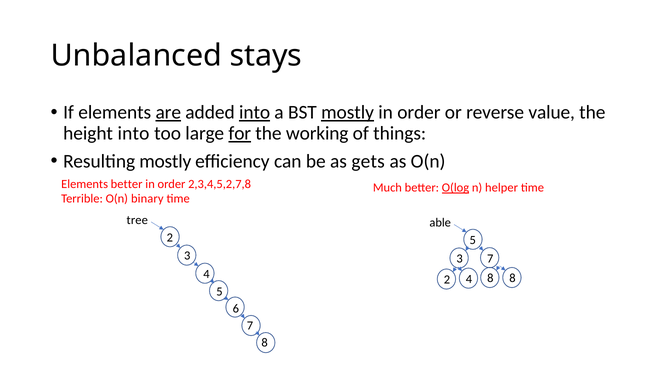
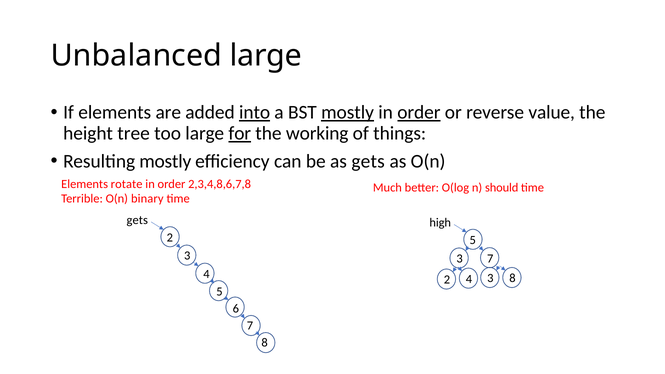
Unbalanced stays: stays -> large
are underline: present -> none
order at (419, 112) underline: none -> present
height into: into -> tree
Elements better: better -> rotate
2,3,4,5,2,7,8: 2,3,4,5,2,7,8 -> 2,3,4,8,6,7,8
O(log underline: present -> none
helper: helper -> should
tree at (137, 220): tree -> gets
able: able -> high
8 at (490, 278): 8 -> 3
